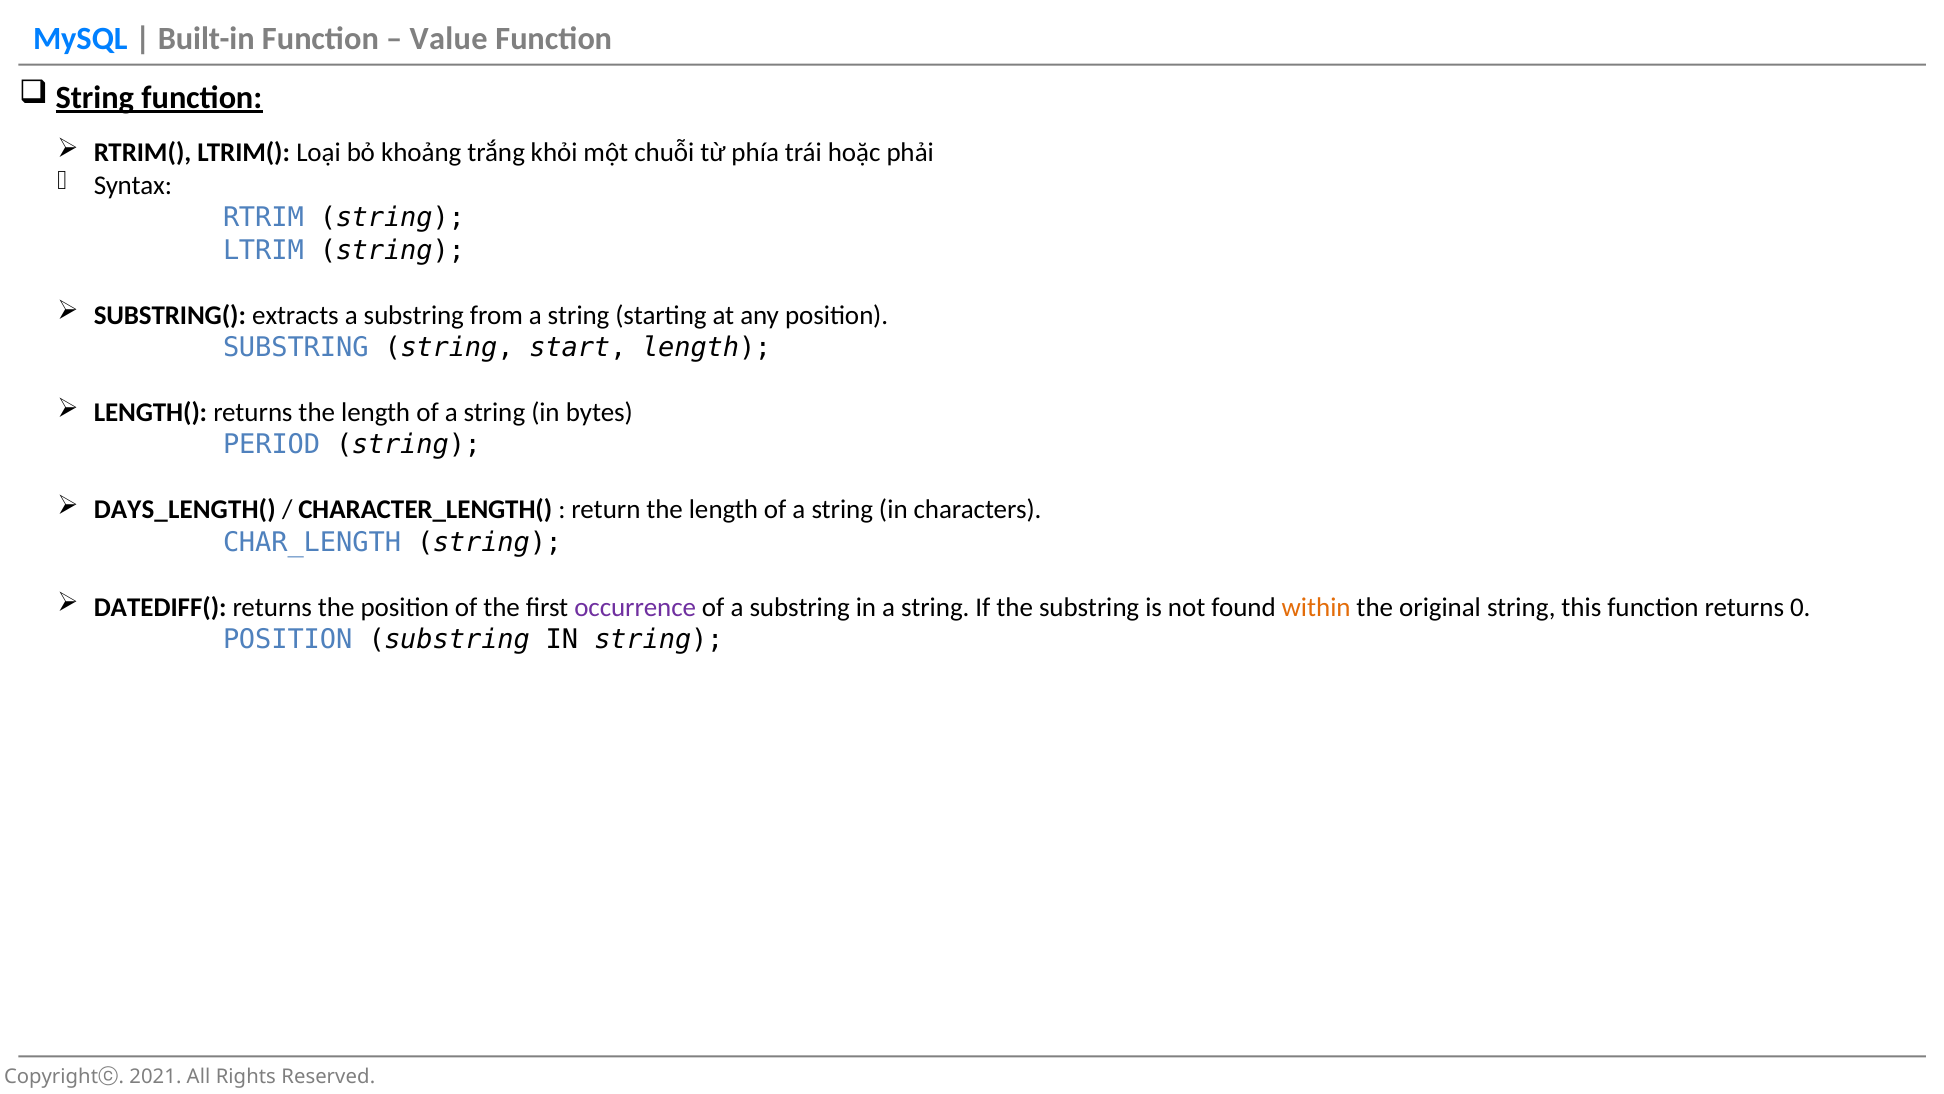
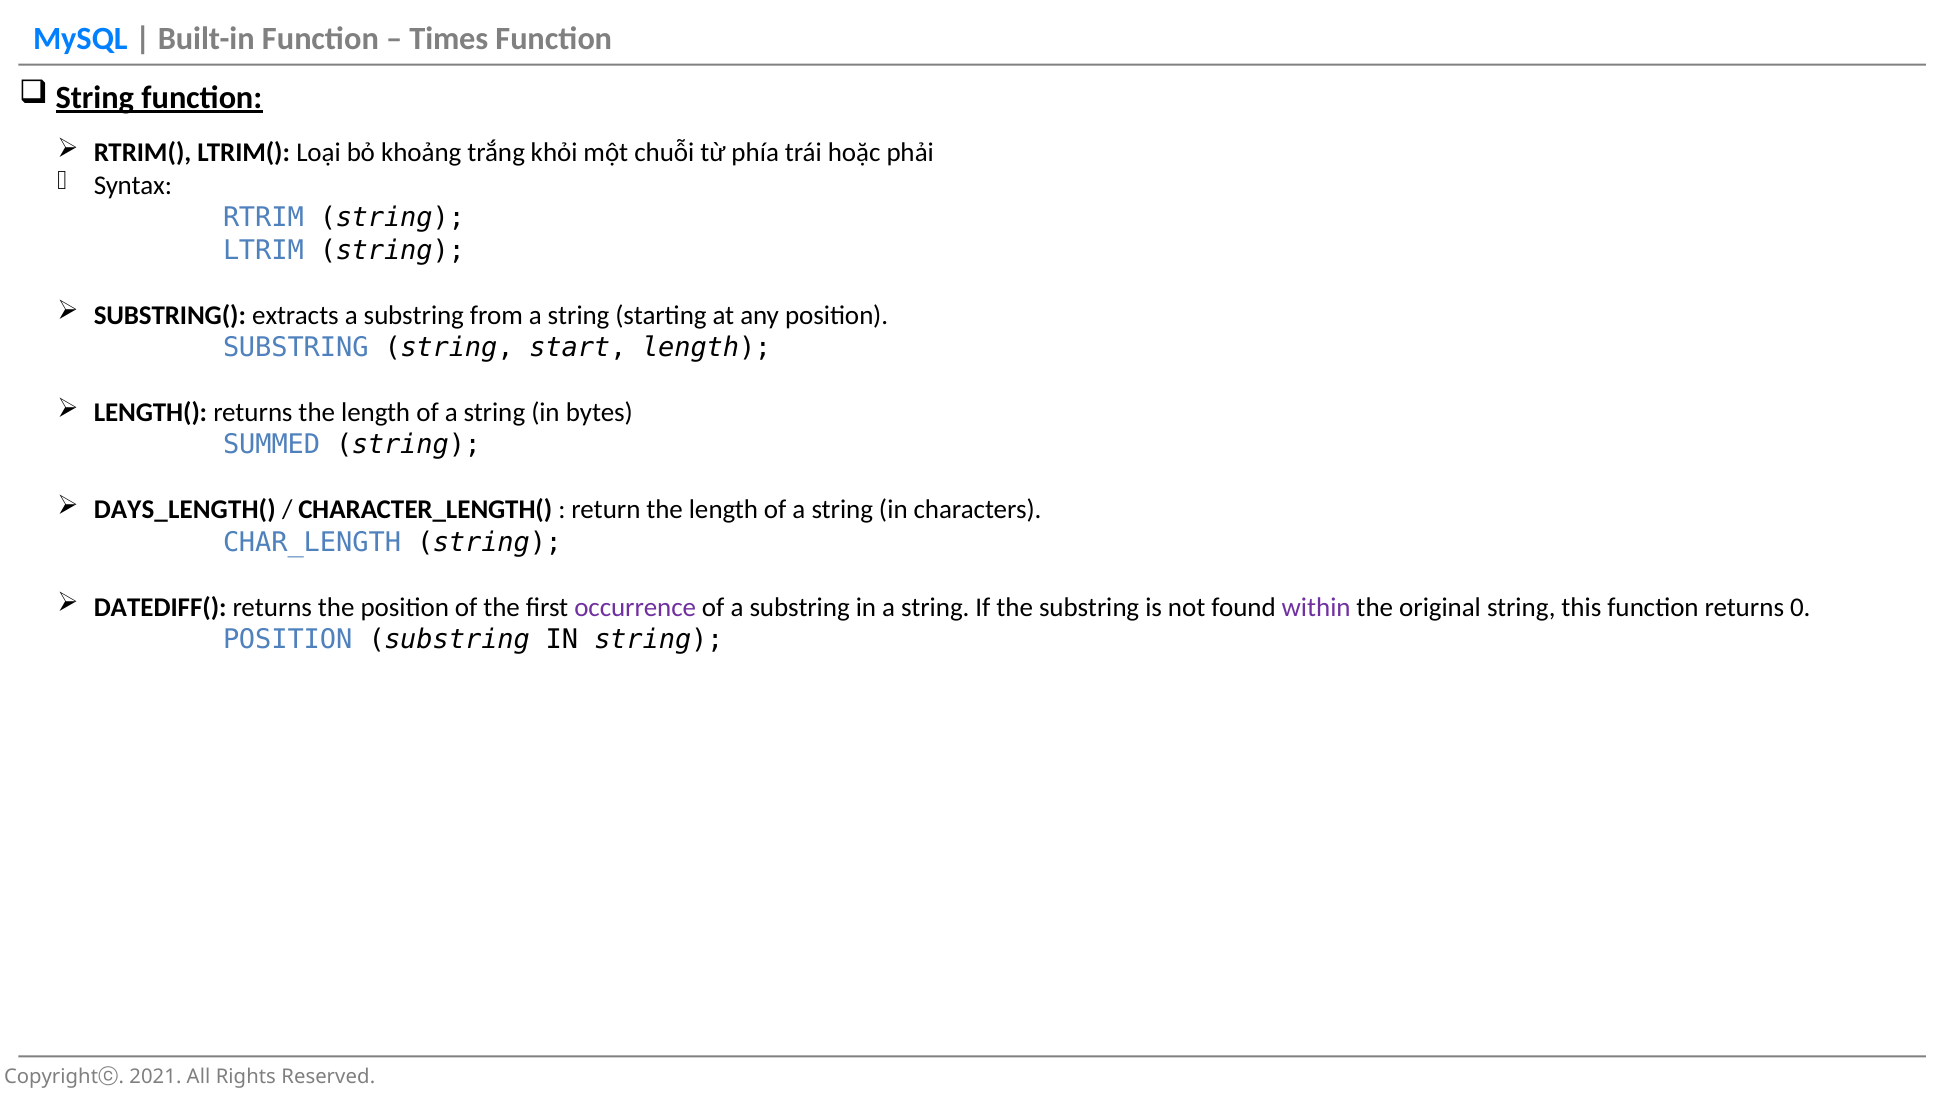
Value: Value -> Times
PERIOD: PERIOD -> SUMMED
within colour: orange -> purple
